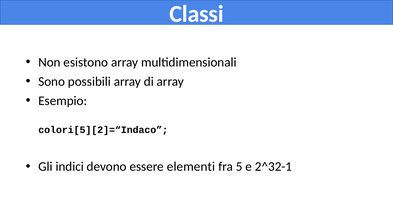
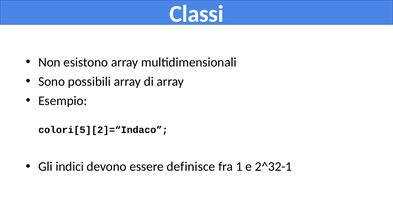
elementi: elementi -> definisce
5: 5 -> 1
